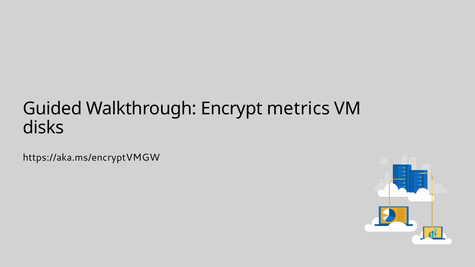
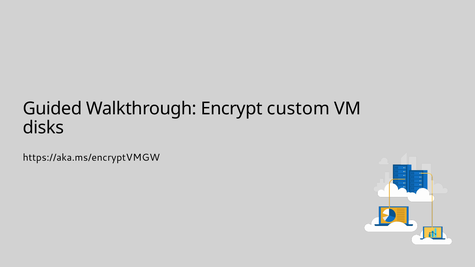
metrics: metrics -> custom
